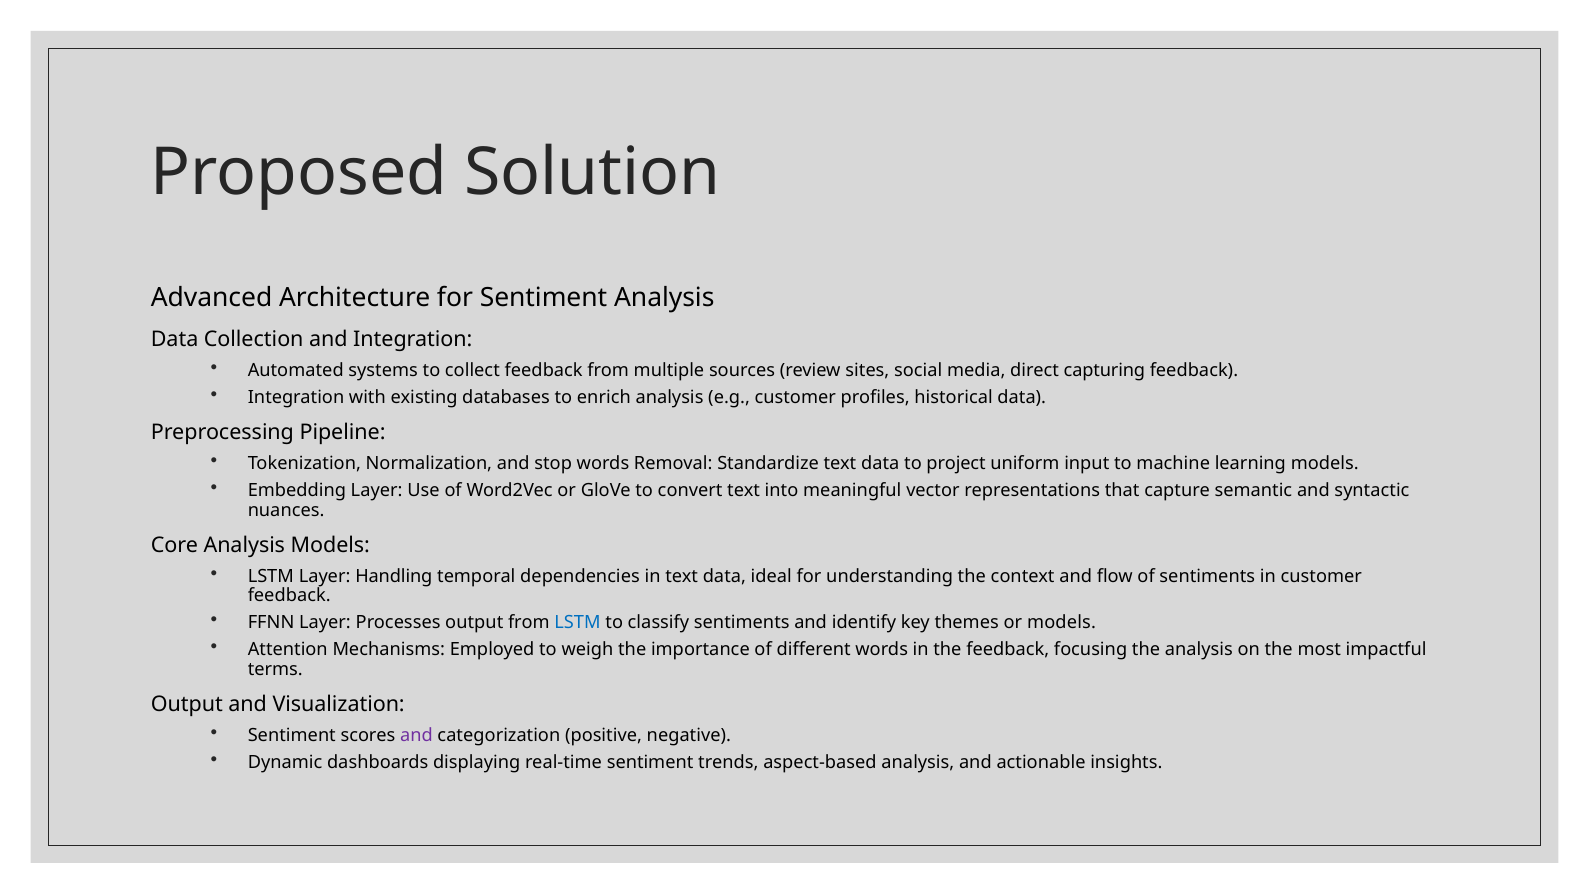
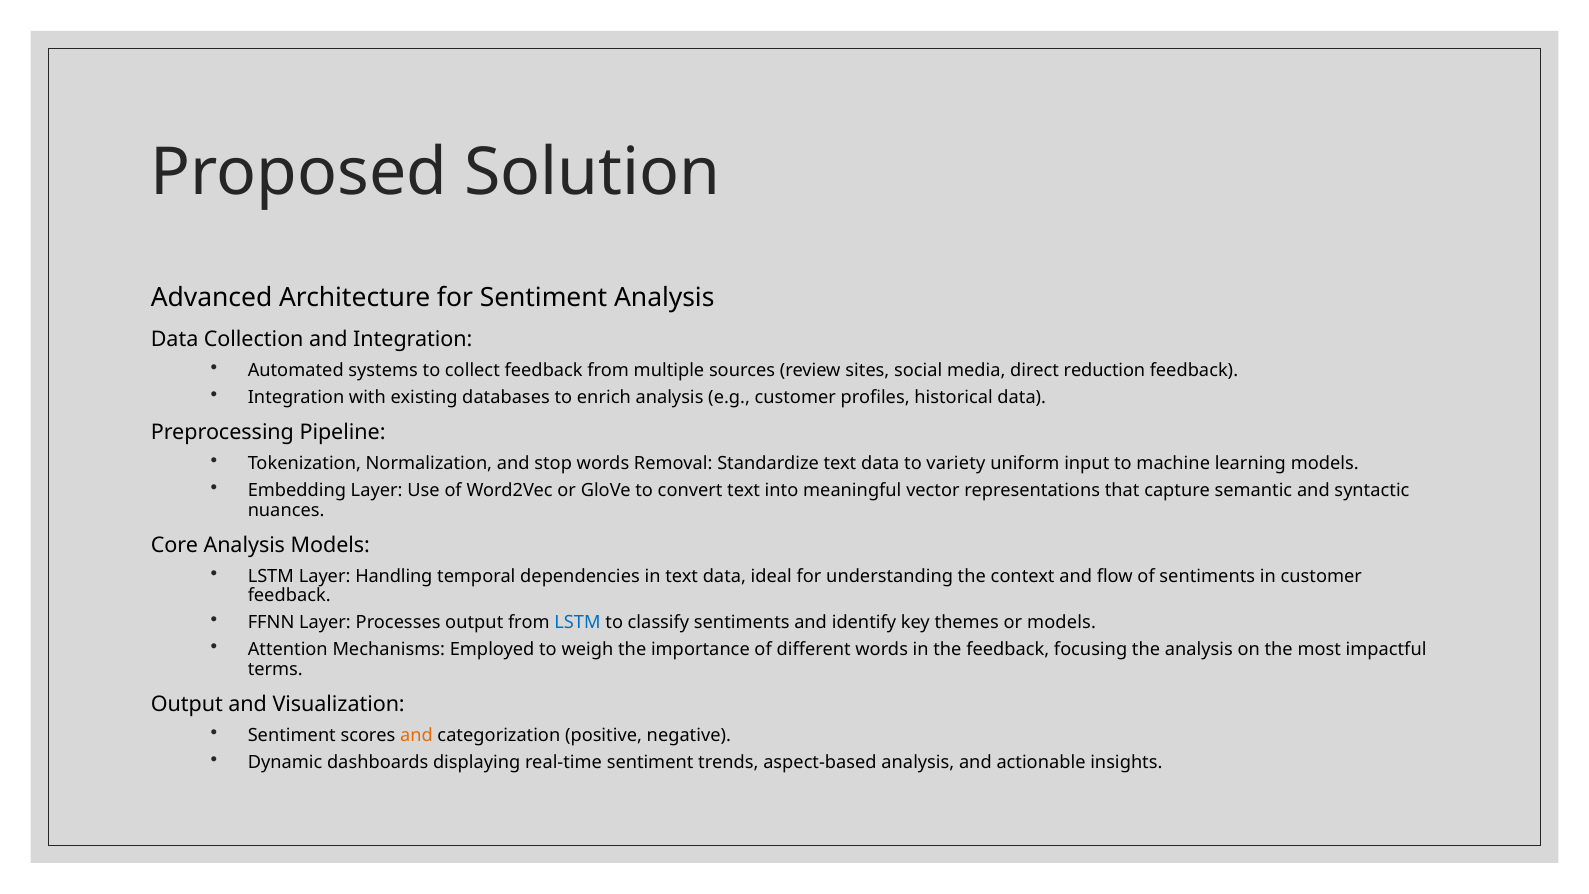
capturing: capturing -> reduction
project: project -> variety
and at (416, 736) colour: purple -> orange
